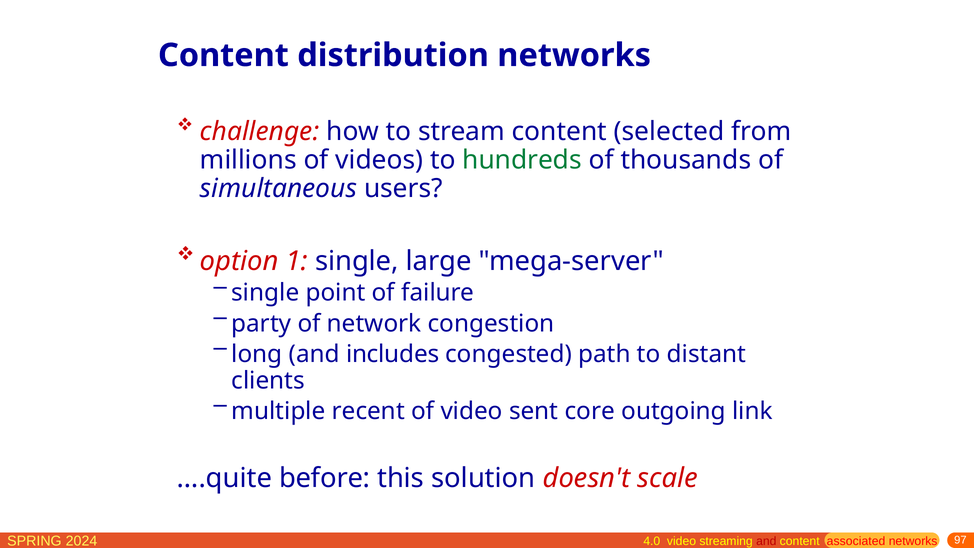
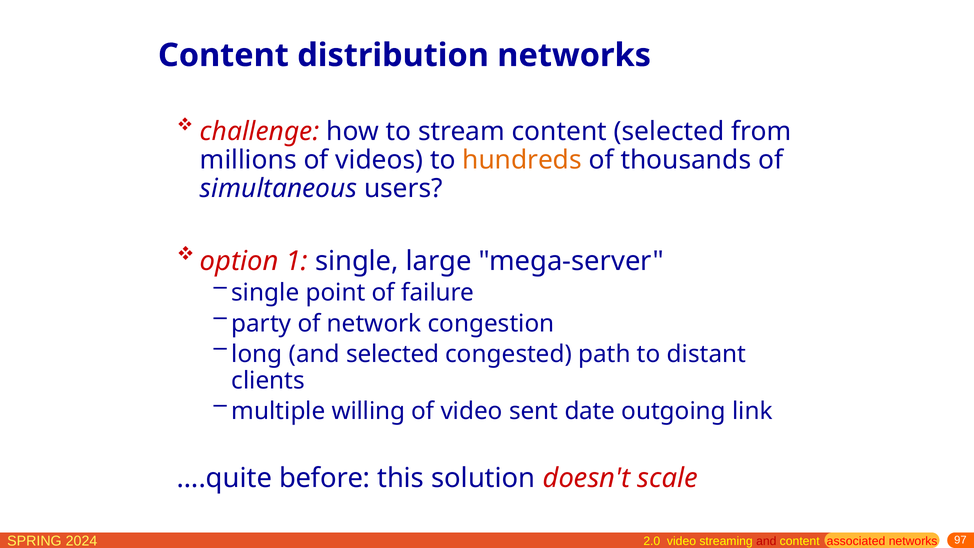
hundreds colour: green -> orange
and includes: includes -> selected
recent: recent -> willing
core: core -> date
4.0: 4.0 -> 2.0
